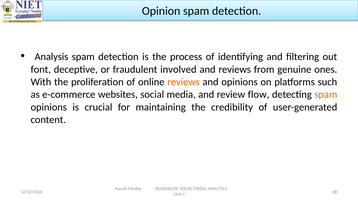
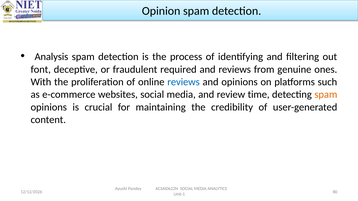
involved: involved -> required
reviews at (184, 82) colour: orange -> blue
flow: flow -> time
